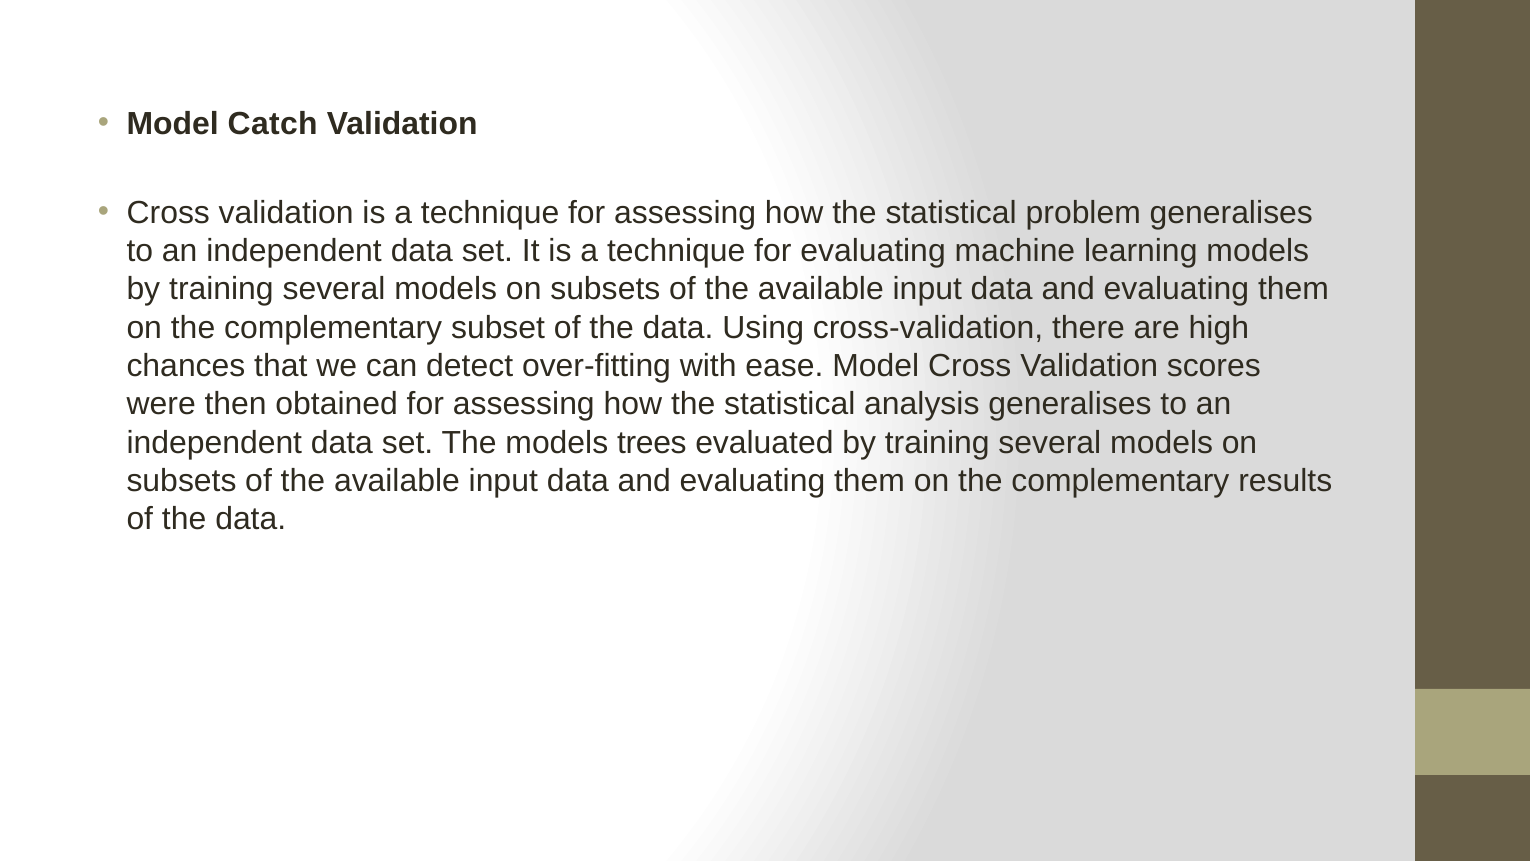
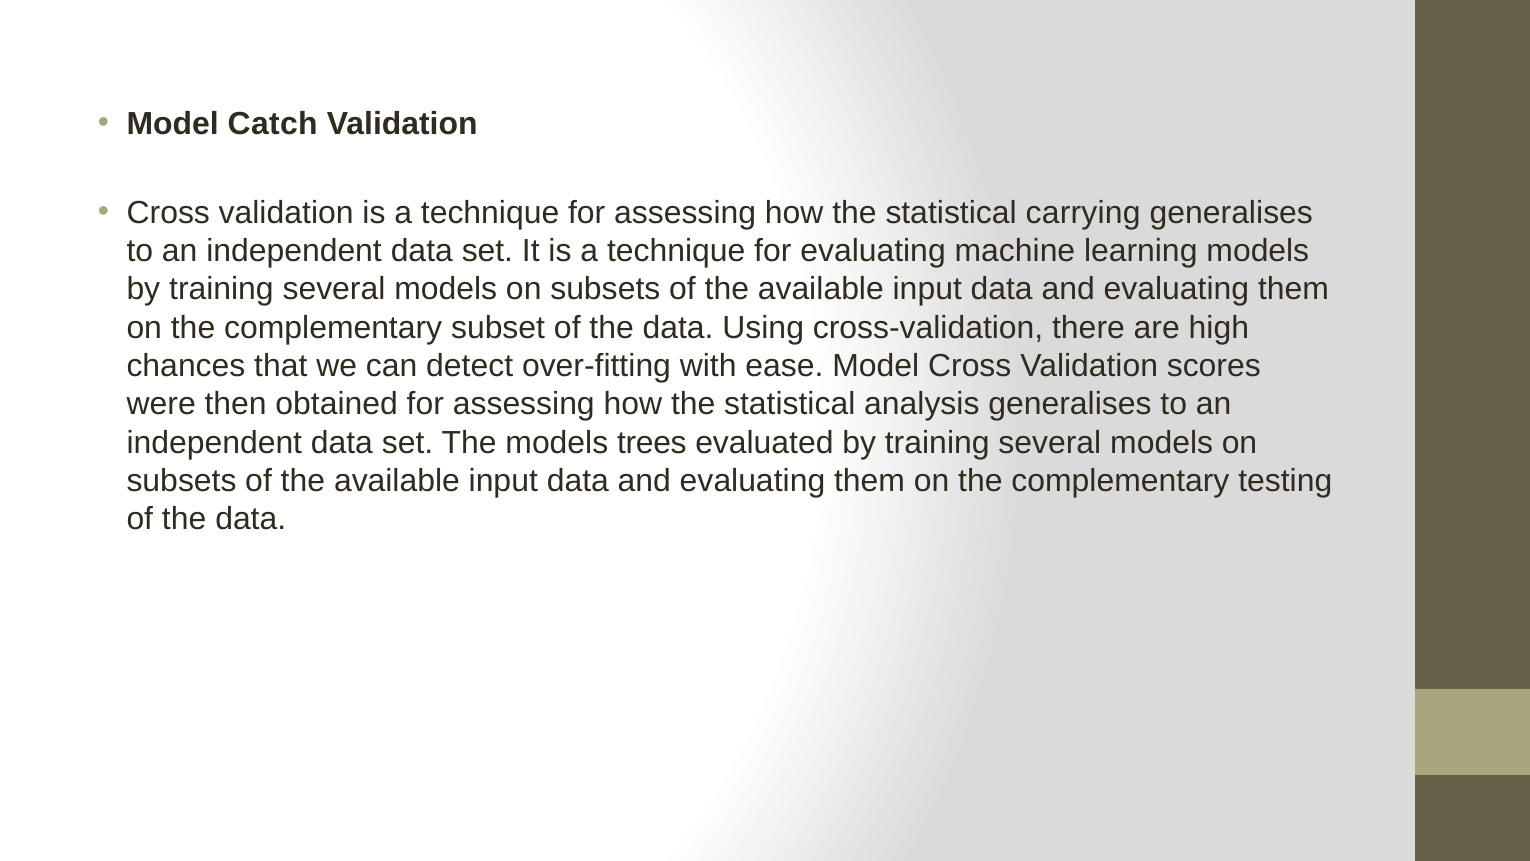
problem: problem -> carrying
results: results -> testing
